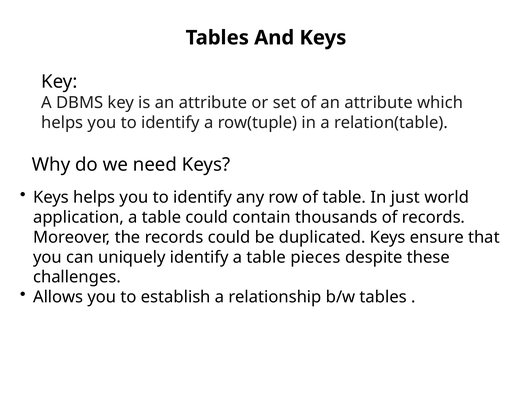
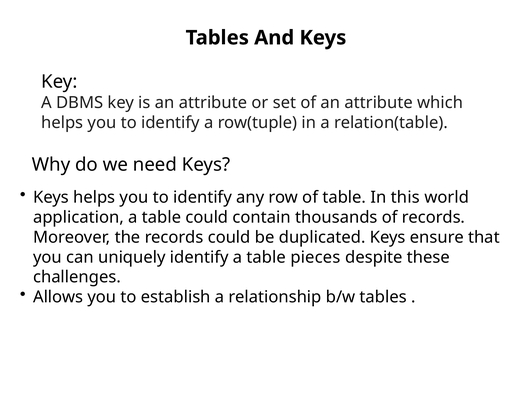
just: just -> this
